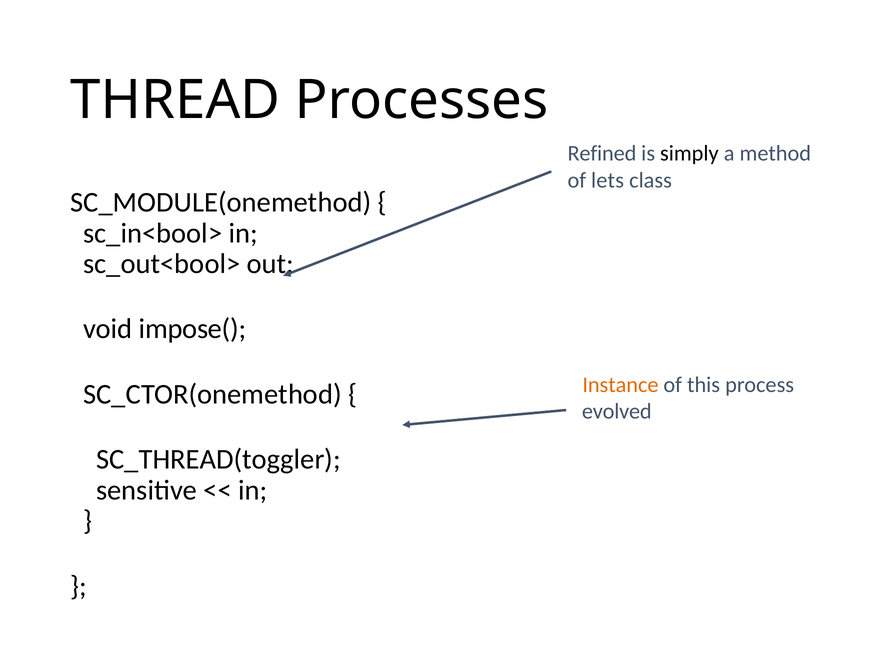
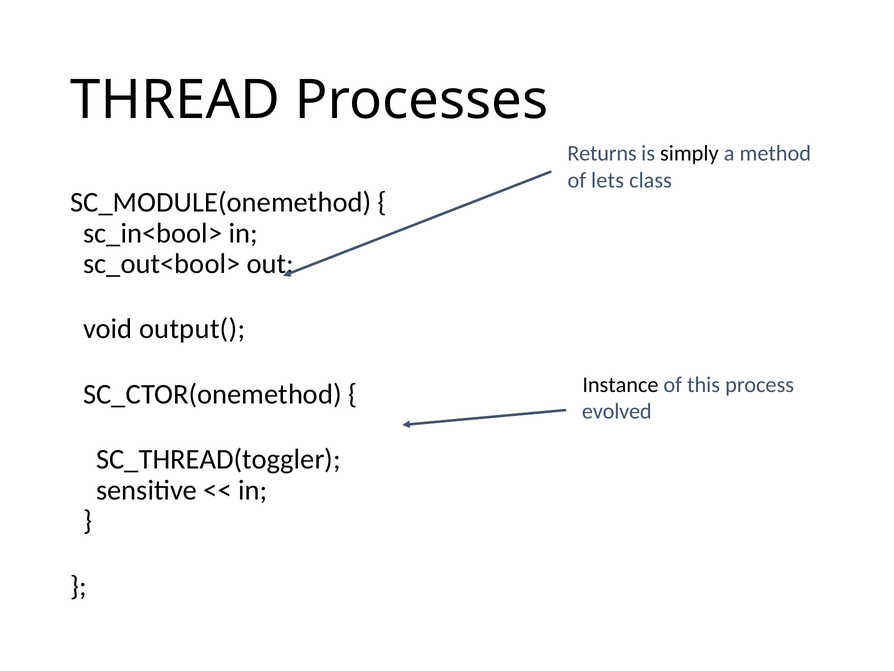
Refined: Refined -> Returns
impose(: impose( -> output(
Instance colour: orange -> black
